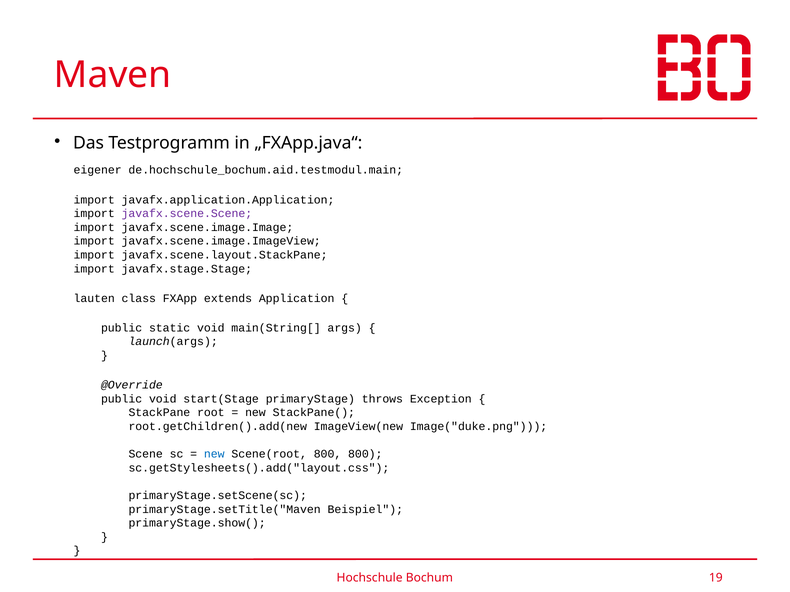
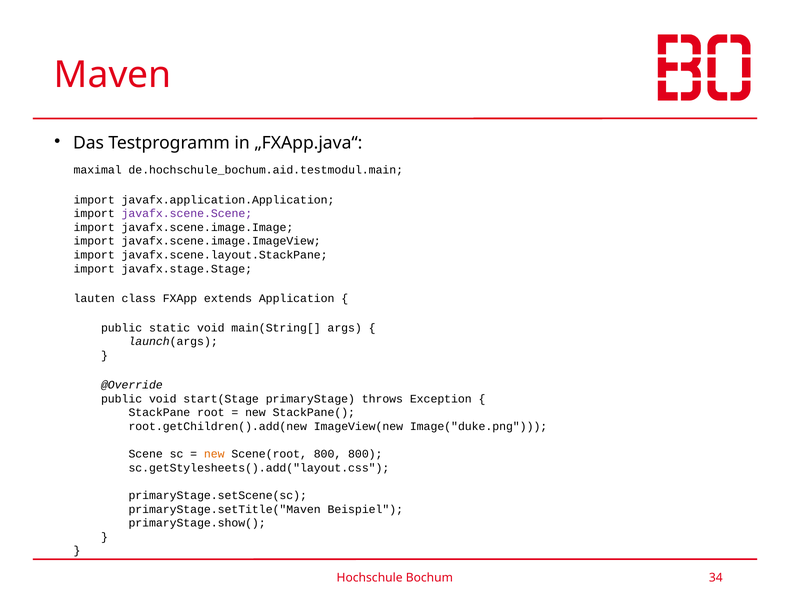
eigener: eigener -> maximal
new at (214, 454) colour: blue -> orange
19: 19 -> 34
